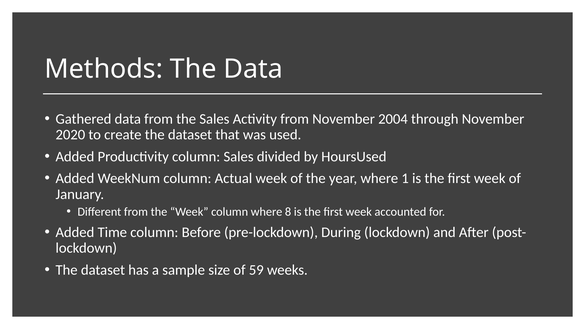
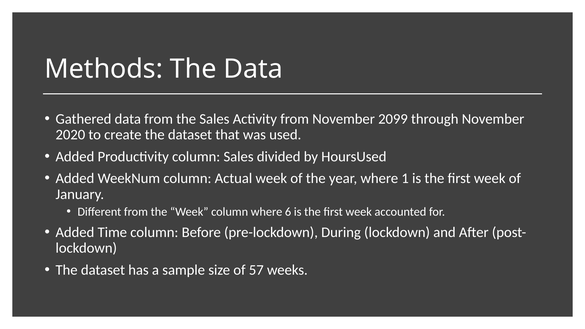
2004: 2004 -> 2099
8: 8 -> 6
59: 59 -> 57
